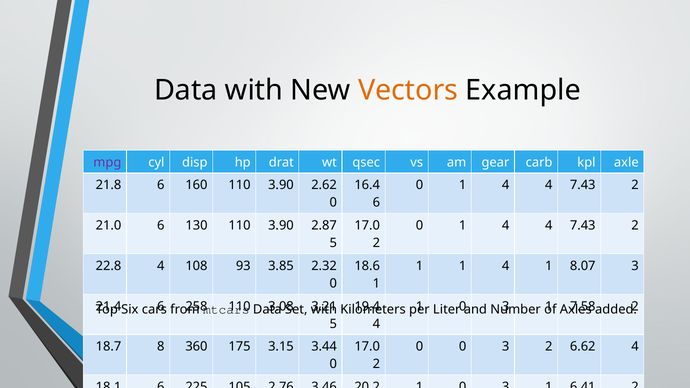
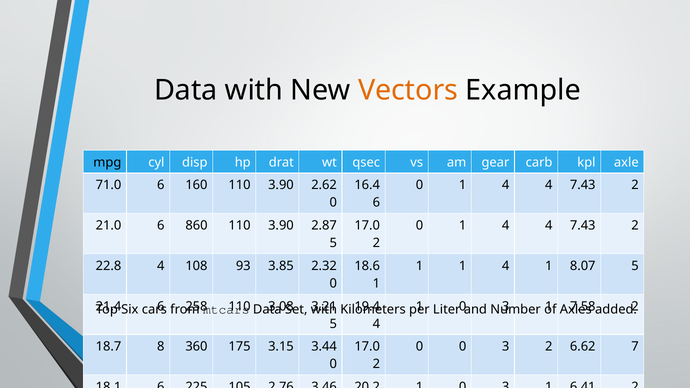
mpg colour: purple -> black
21.8: 21.8 -> 71.0
130: 130 -> 860
8.07 3: 3 -> 5
6.62 4: 4 -> 7
